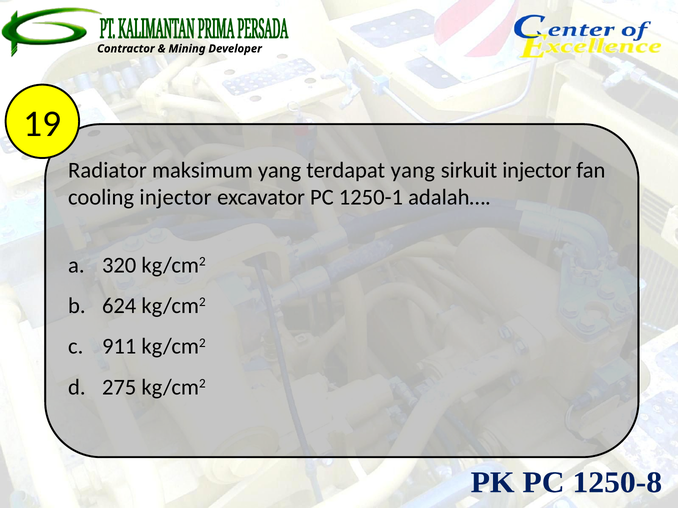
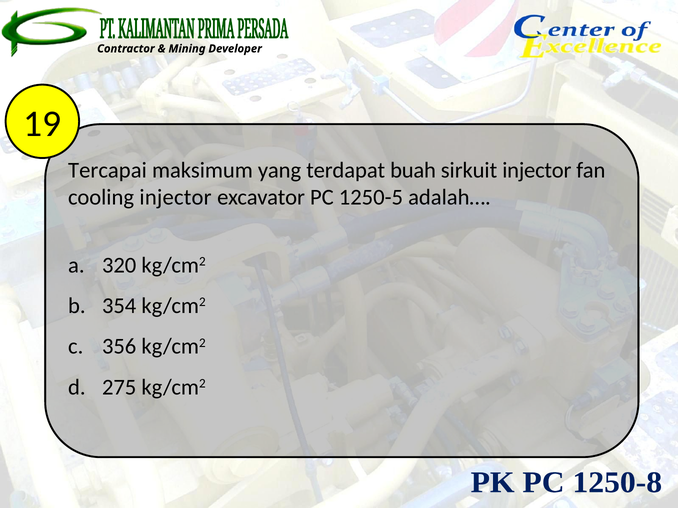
Radiator: Radiator -> Tercapai
terdapat yang: yang -> buah
1250-1: 1250-1 -> 1250-5
624: 624 -> 354
911: 911 -> 356
